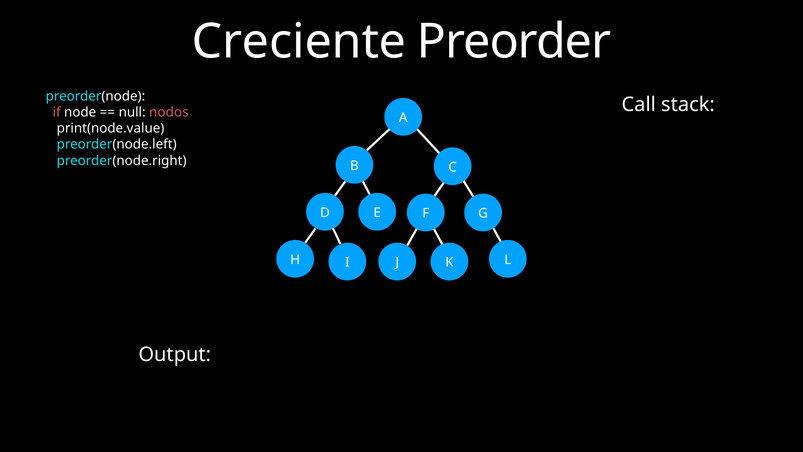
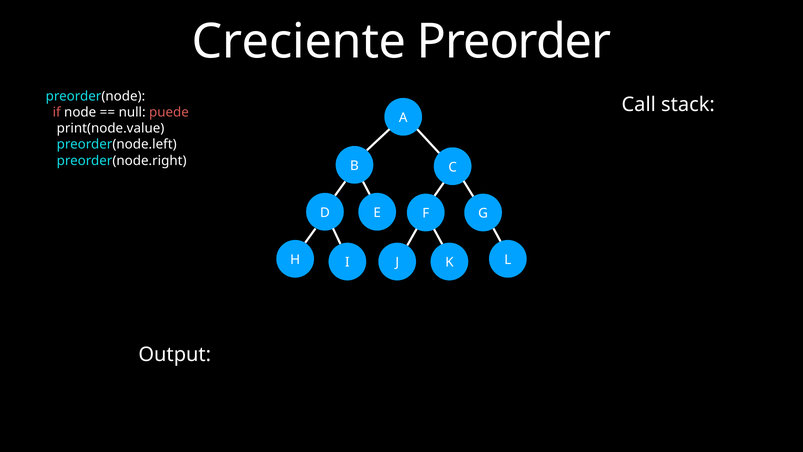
nodos: nodos -> puede
